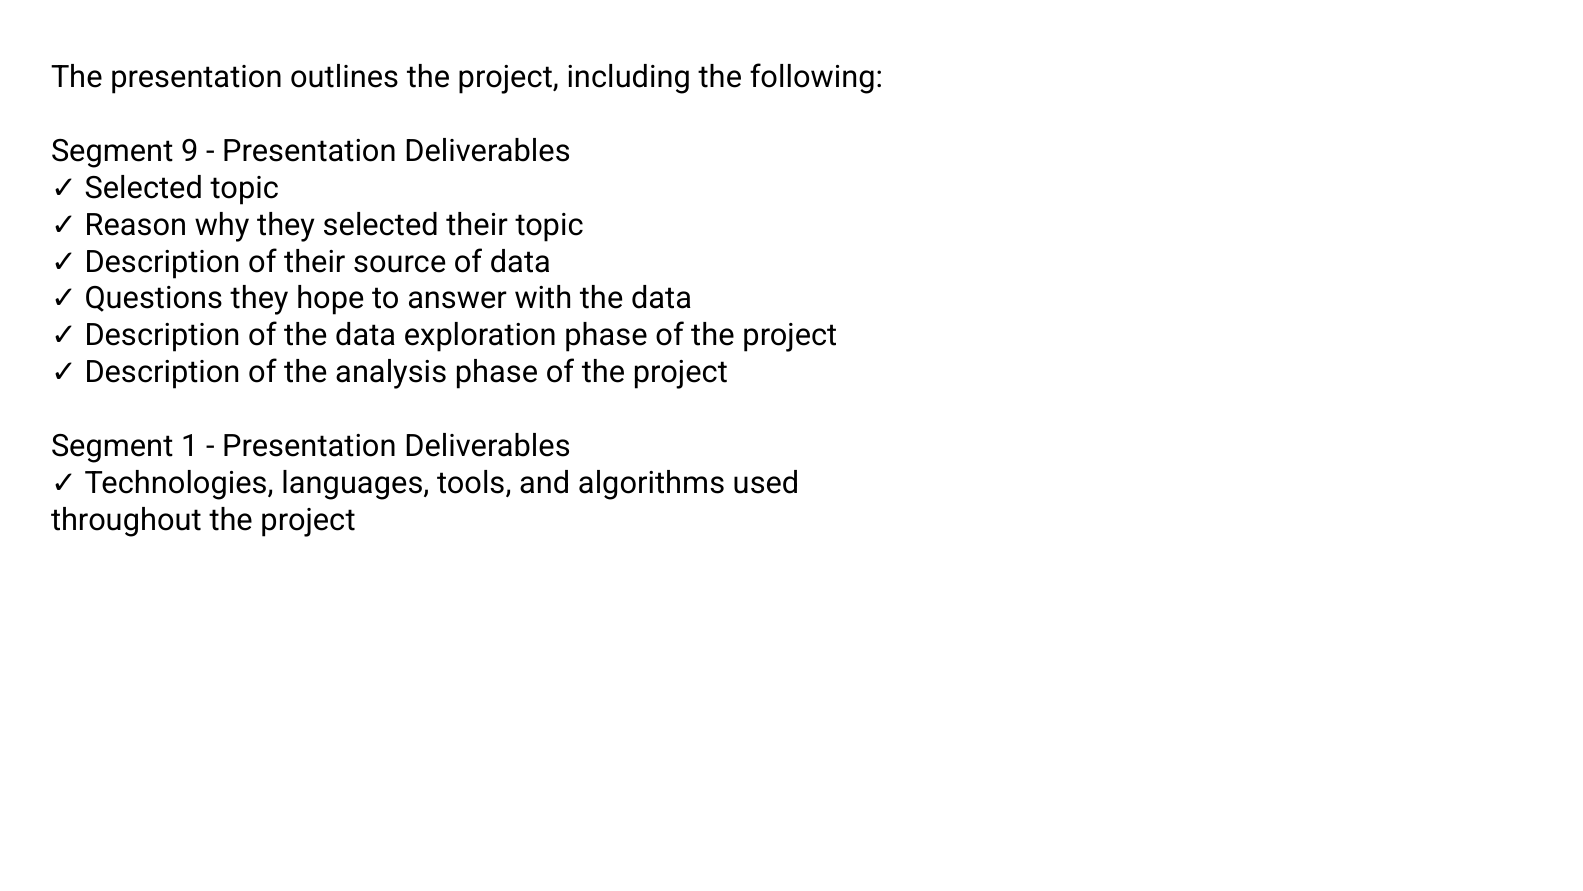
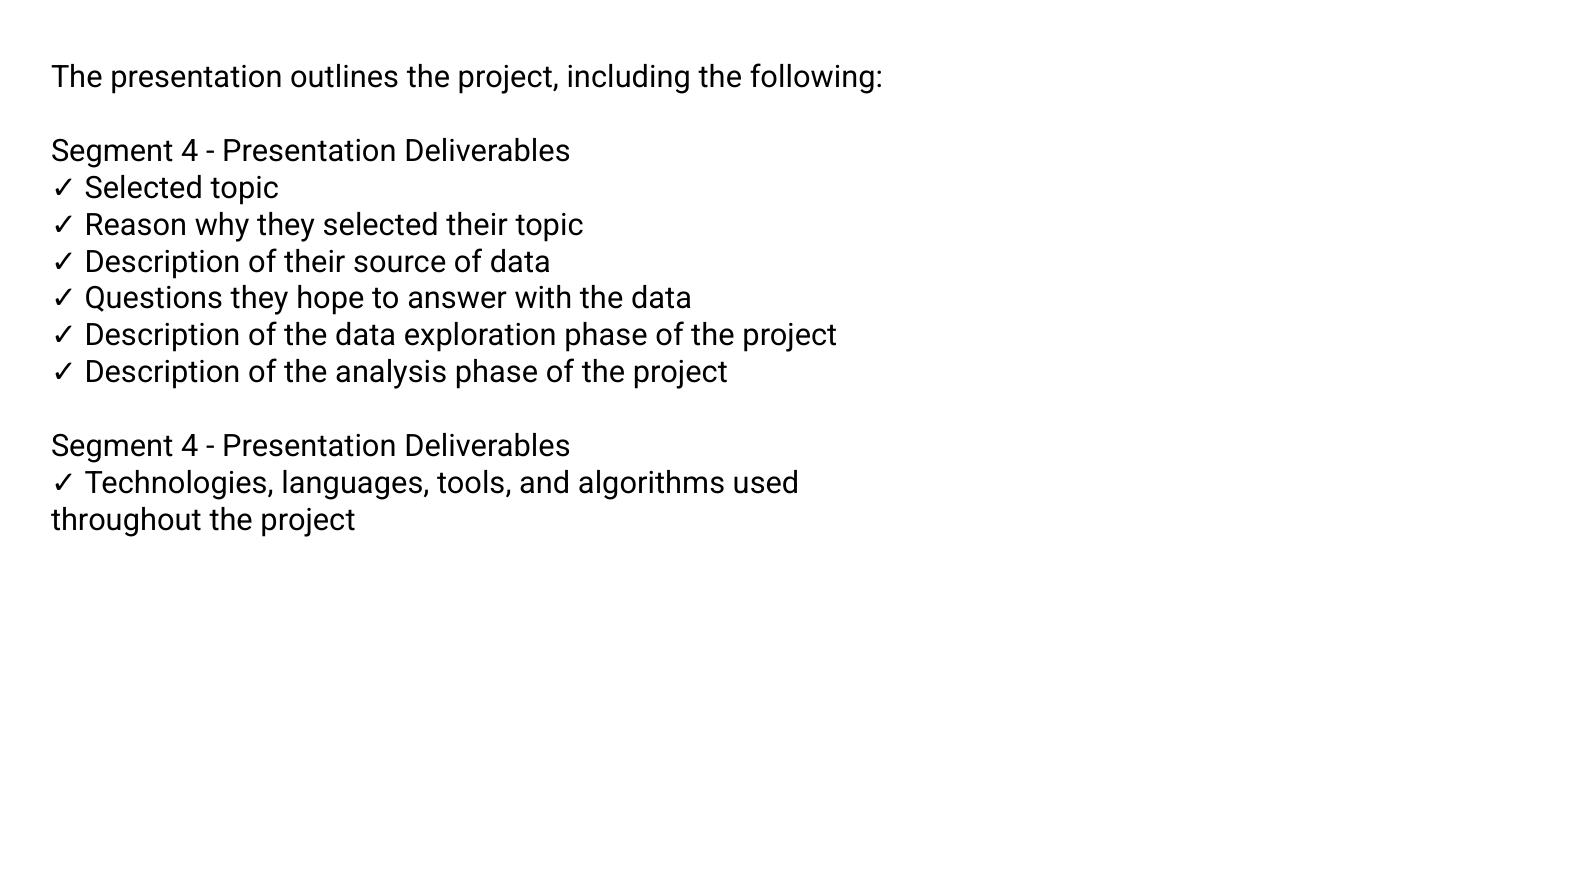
9 at (190, 151): 9 -> 4
1 at (190, 446): 1 -> 4
